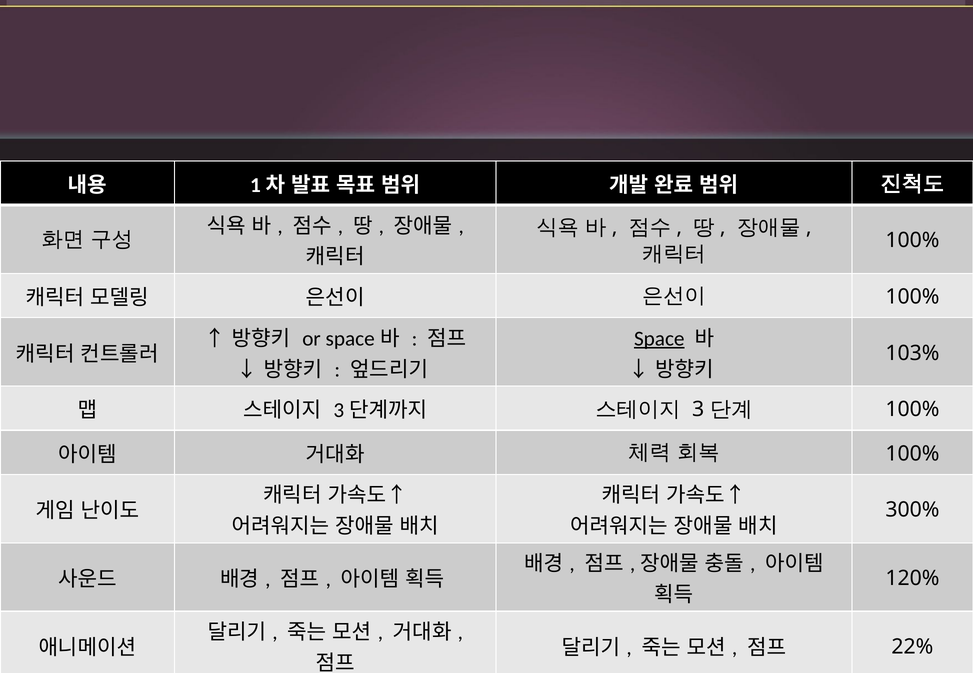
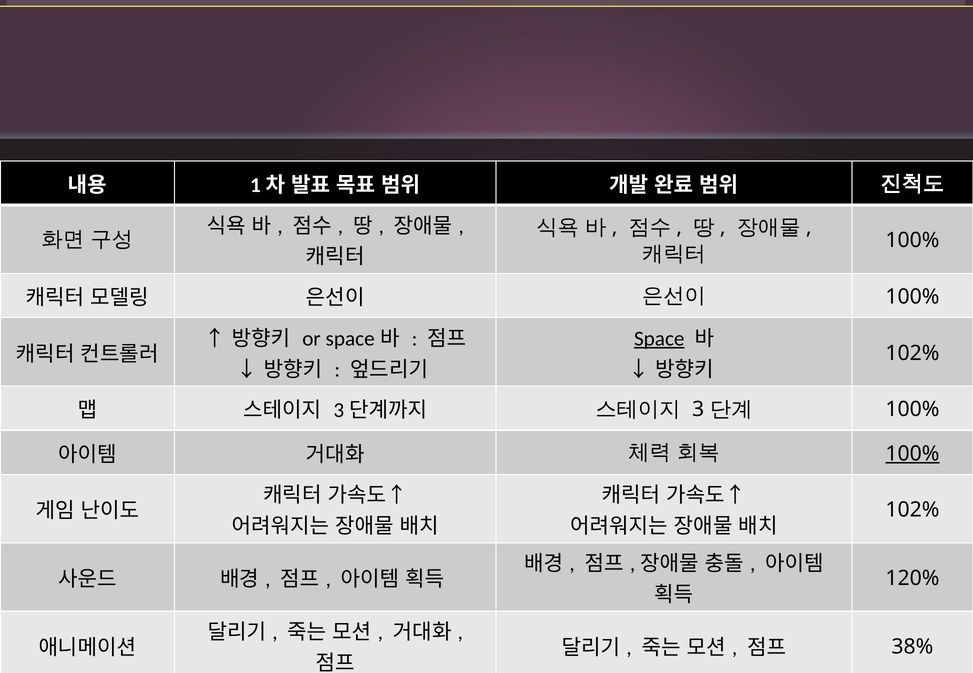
103% at (912, 353): 103% -> 102%
100% at (912, 454) underline: none -> present
300% at (912, 510): 300% -> 102%
22%: 22% -> 38%
